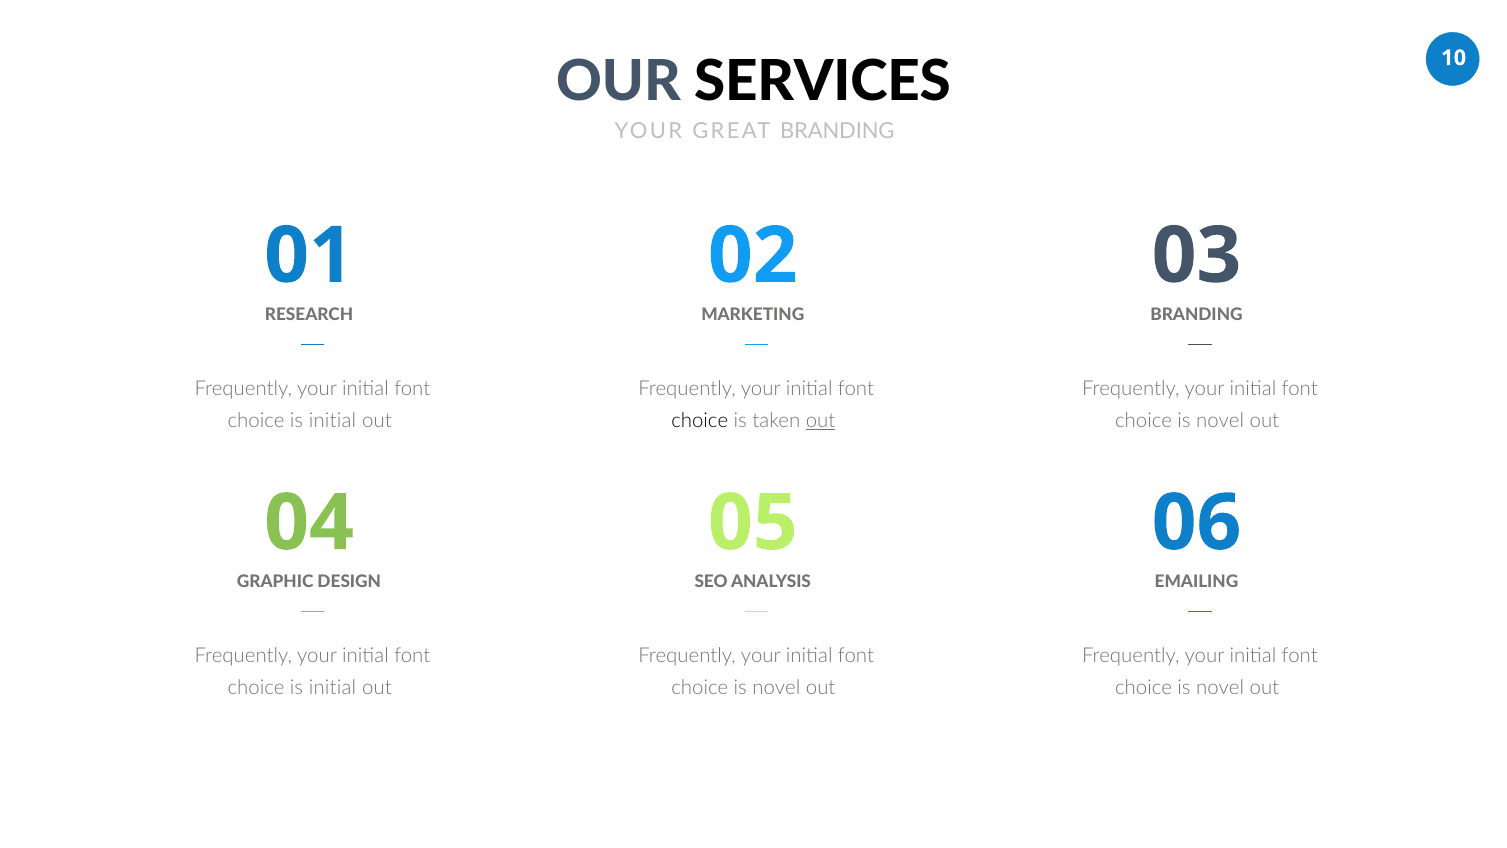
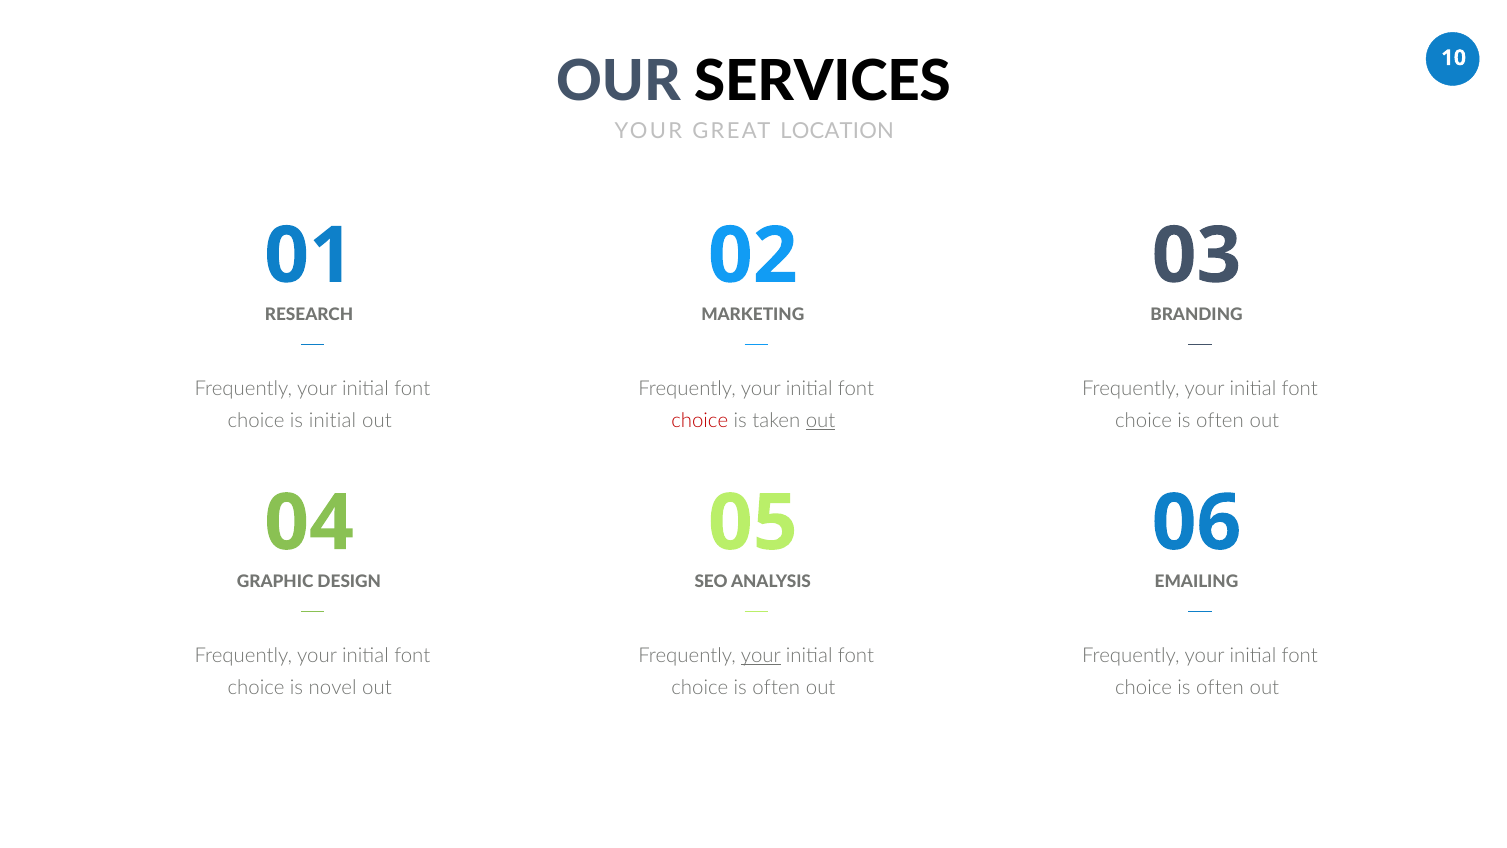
GREAT BRANDING: BRANDING -> LOCATION
choice at (700, 421) colour: black -> red
novel at (1220, 421): novel -> often
your at (761, 656) underline: none -> present
initial at (333, 688): initial -> novel
novel at (776, 688): novel -> often
novel at (1220, 688): novel -> often
